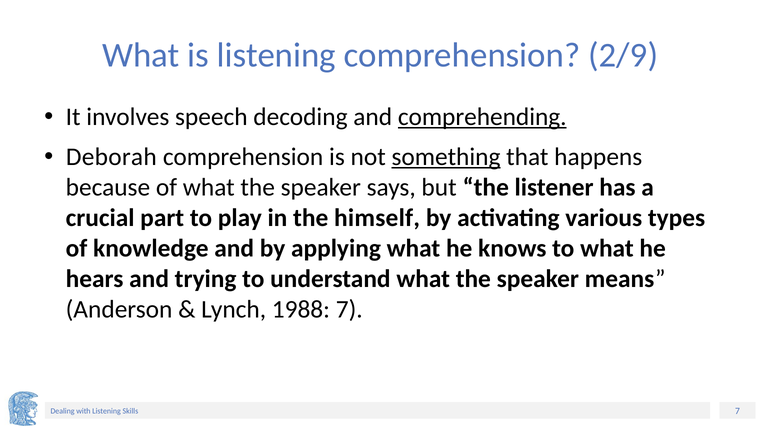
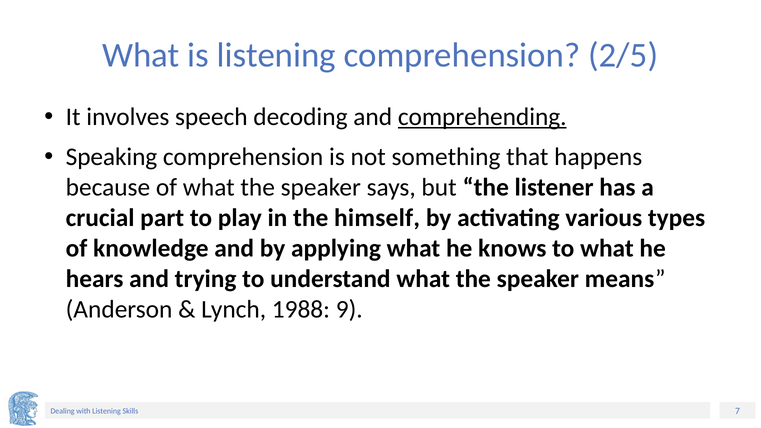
2/9: 2/9 -> 2/5
Deborah: Deborah -> Speaking
something underline: present -> none
1988 7: 7 -> 9
